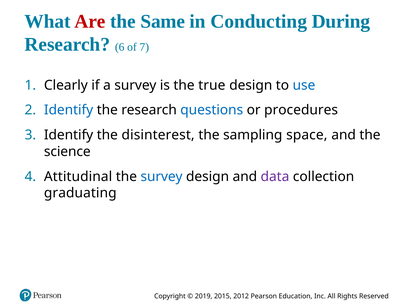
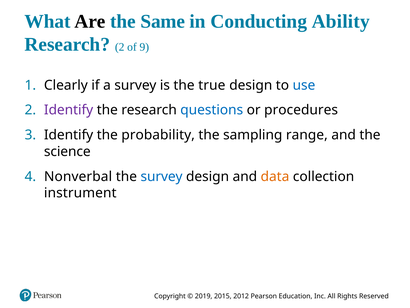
Are colour: red -> black
During: During -> Ability
Research 6: 6 -> 2
7: 7 -> 9
Identify at (69, 110) colour: blue -> purple
disinterest: disinterest -> probability
space: space -> range
Attitudinal: Attitudinal -> Nonverbal
data colour: purple -> orange
graduating: graduating -> instrument
